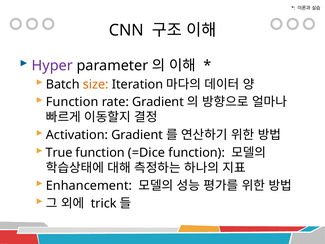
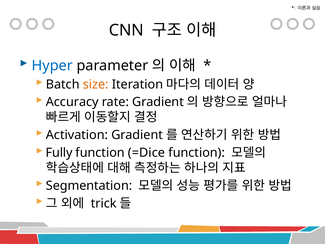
Hyper colour: purple -> blue
Function at (72, 102): Function -> Accuracy
True: True -> Fully
Enhancement: Enhancement -> Segmentation
